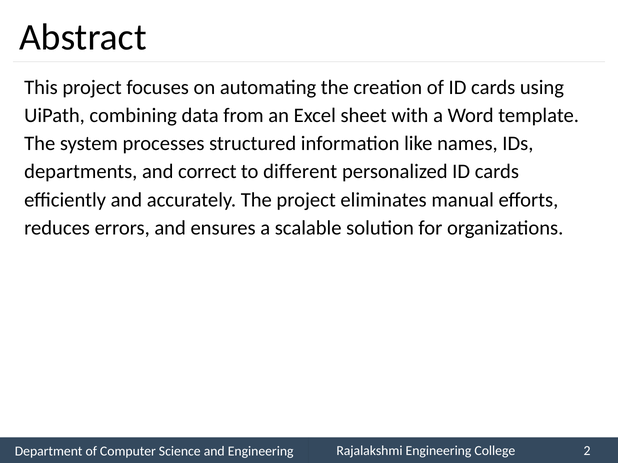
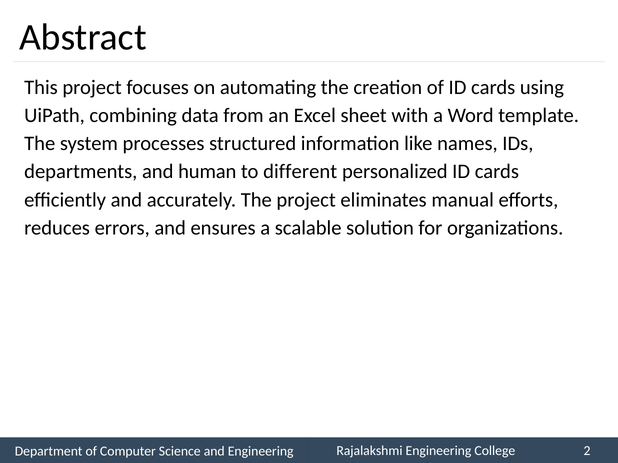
correct: correct -> human
